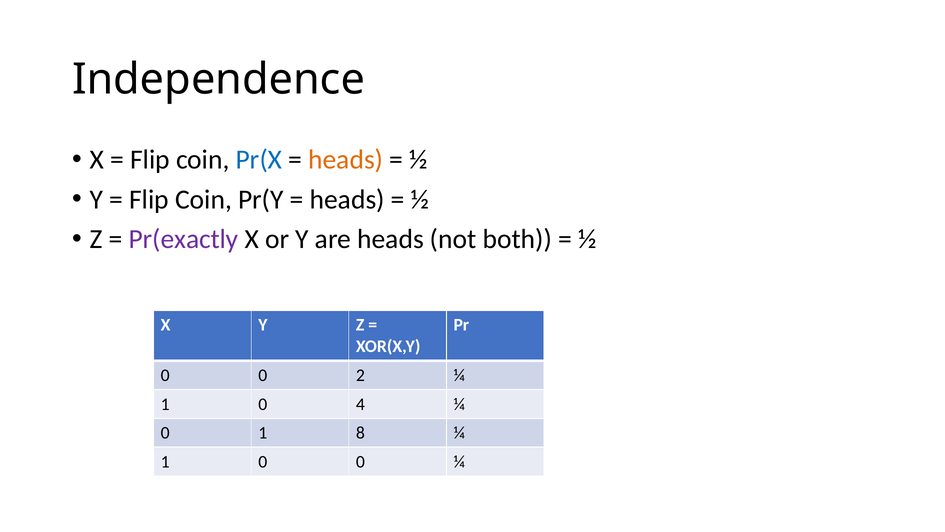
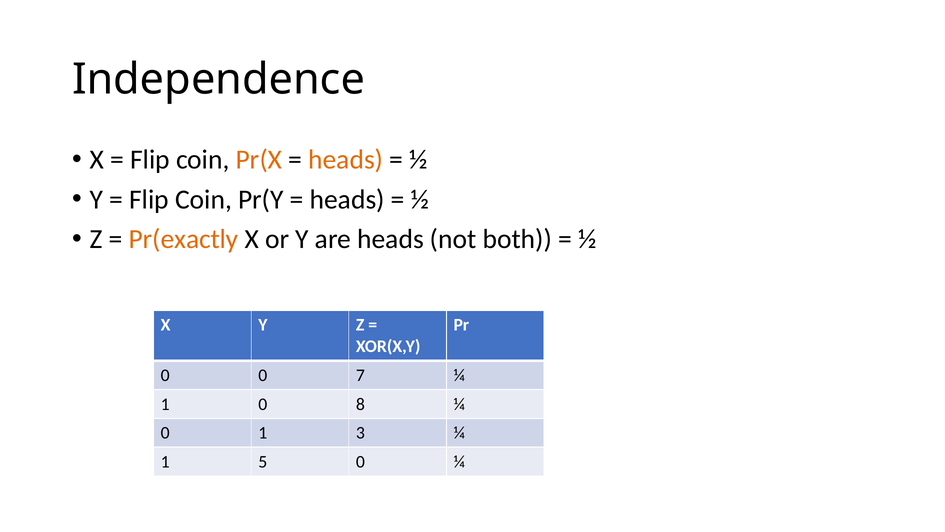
Pr(X colour: blue -> orange
Pr(exactly colour: purple -> orange
2: 2 -> 7
4: 4 -> 8
8: 8 -> 3
0 at (263, 461): 0 -> 5
